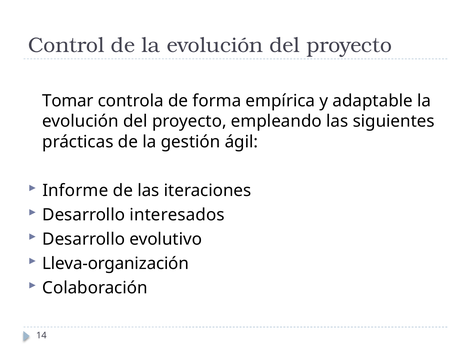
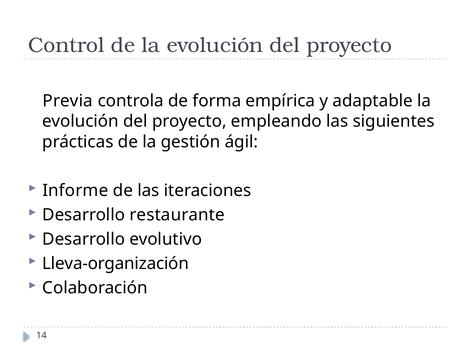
Tomar: Tomar -> Previa
interesados: interesados -> restaurante
